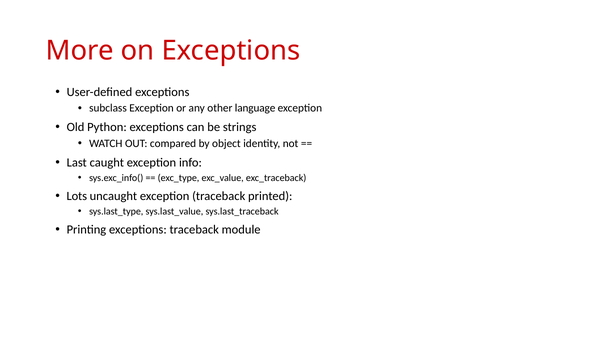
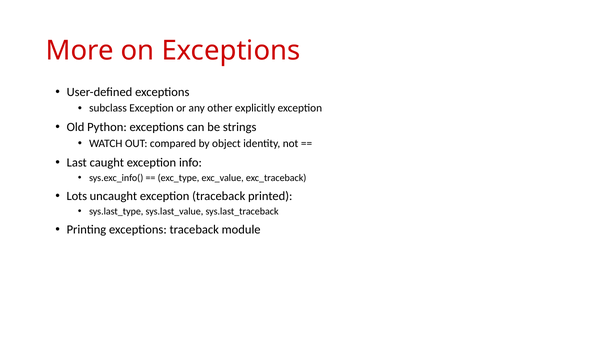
language: language -> explicitly
